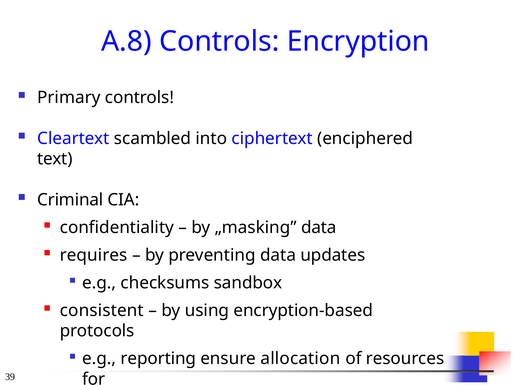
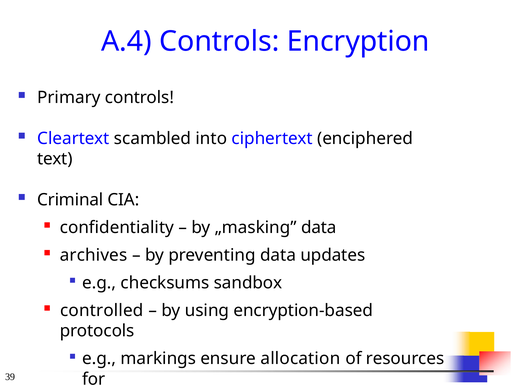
A.8: A.8 -> A.4
requires: requires -> archives
consistent: consistent -> controlled
reporting: reporting -> markings
